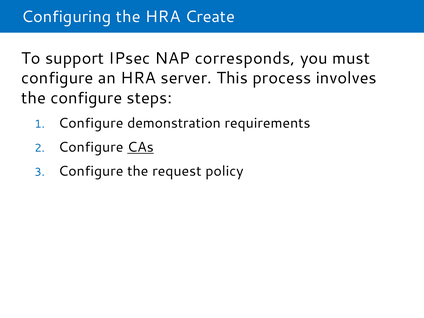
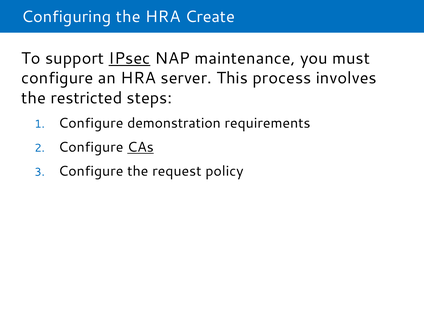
IPsec underline: none -> present
corresponds: corresponds -> maintenance
the configure: configure -> restricted
